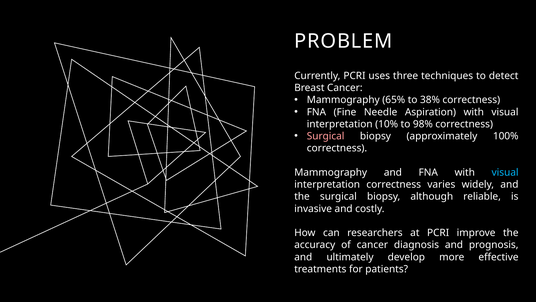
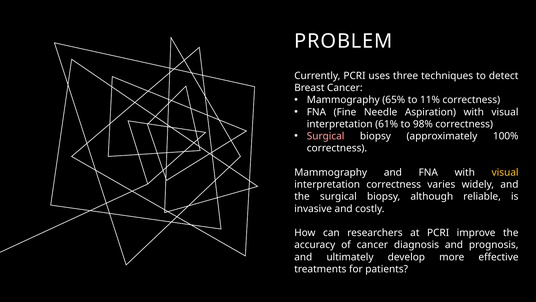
38%: 38% -> 11%
10%: 10% -> 61%
visual at (505, 172) colour: light blue -> yellow
